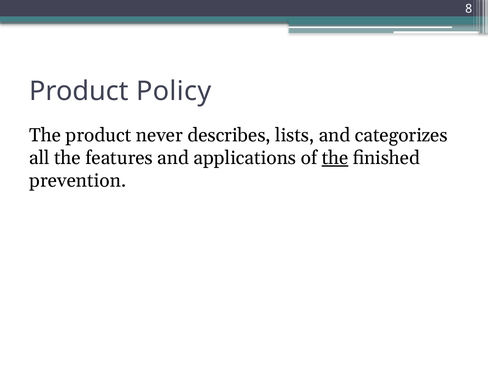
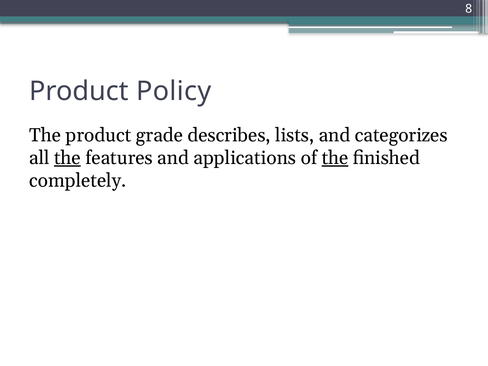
never: never -> grade
the at (67, 158) underline: none -> present
prevention: prevention -> completely
